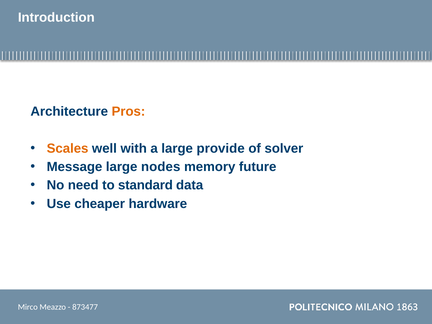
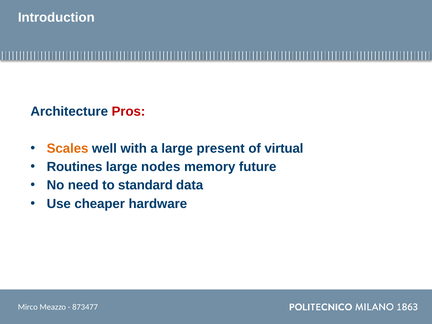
Pros colour: orange -> red
provide: provide -> present
solver: solver -> virtual
Message: Message -> Routines
